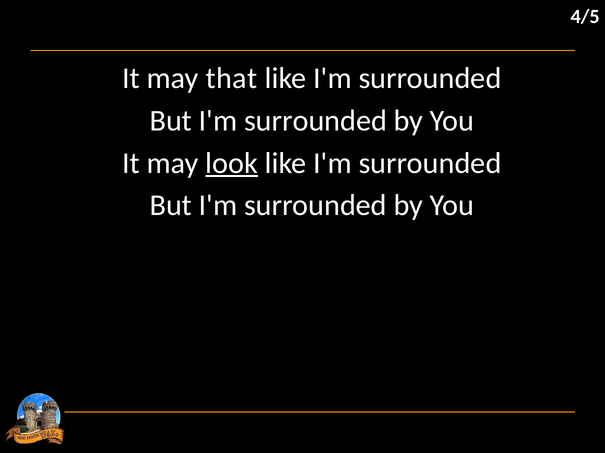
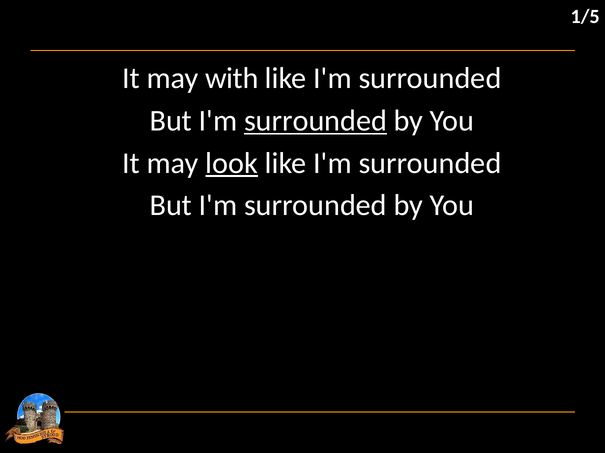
4/5: 4/5 -> 1/5
that: that -> with
surrounded at (315, 121) underline: none -> present
